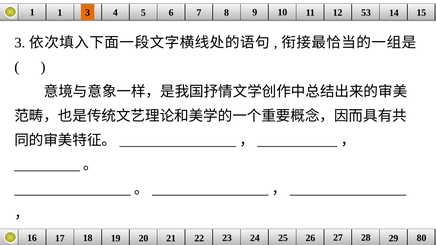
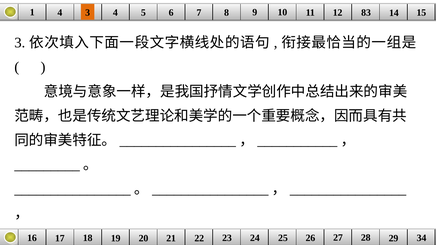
1 1: 1 -> 4
53: 53 -> 83
80: 80 -> 34
